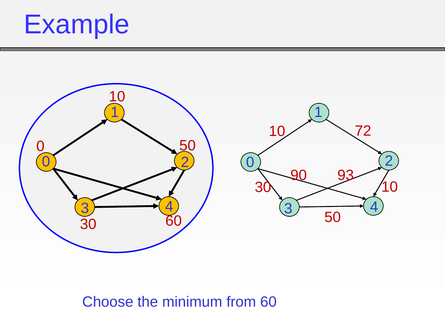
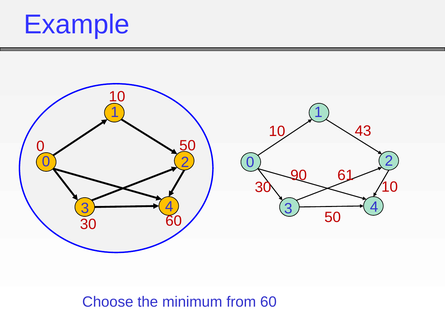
72: 72 -> 43
93: 93 -> 61
